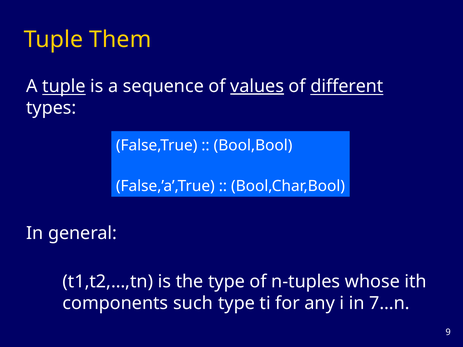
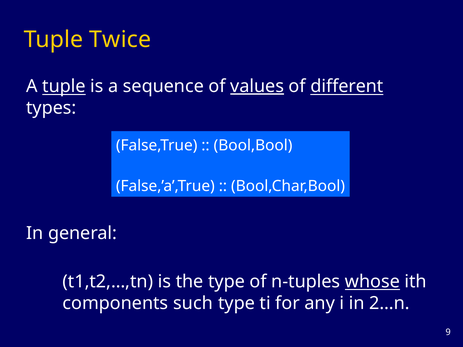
Them: Them -> Twice
whose underline: none -> present
7…n: 7…n -> 2…n
